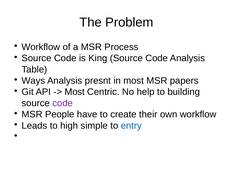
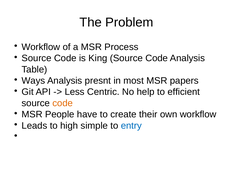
Most at (75, 92): Most -> Less
building: building -> efficient
code at (63, 104) colour: purple -> orange
